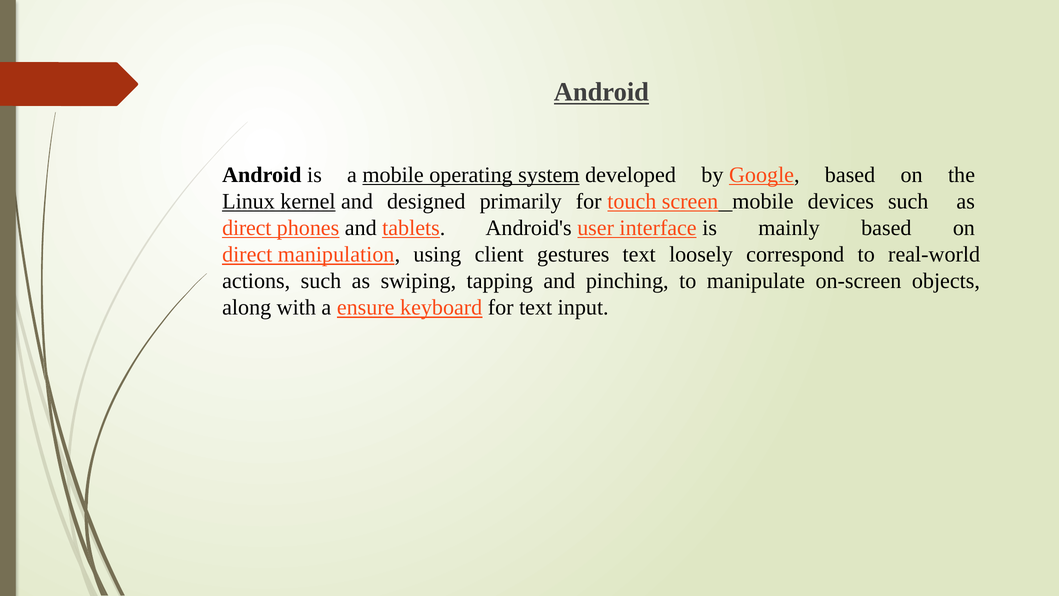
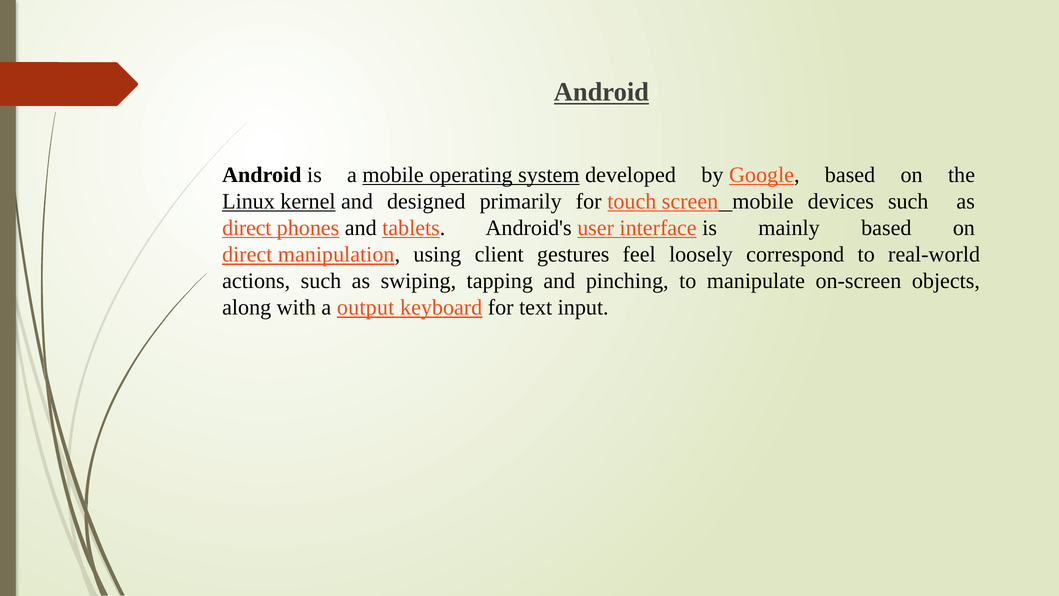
gestures text: text -> feel
ensure: ensure -> output
